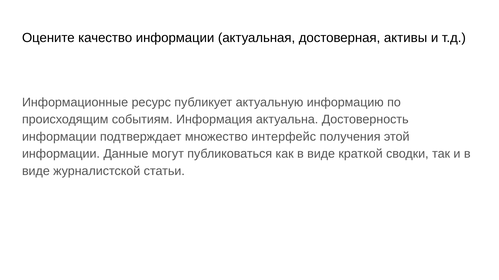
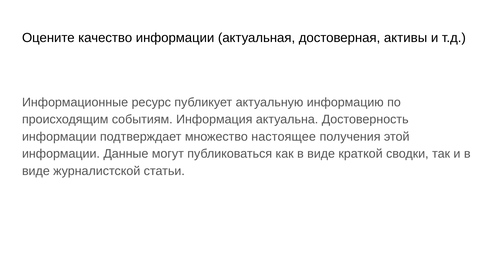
интерфейс: интерфейс -> настоящее
